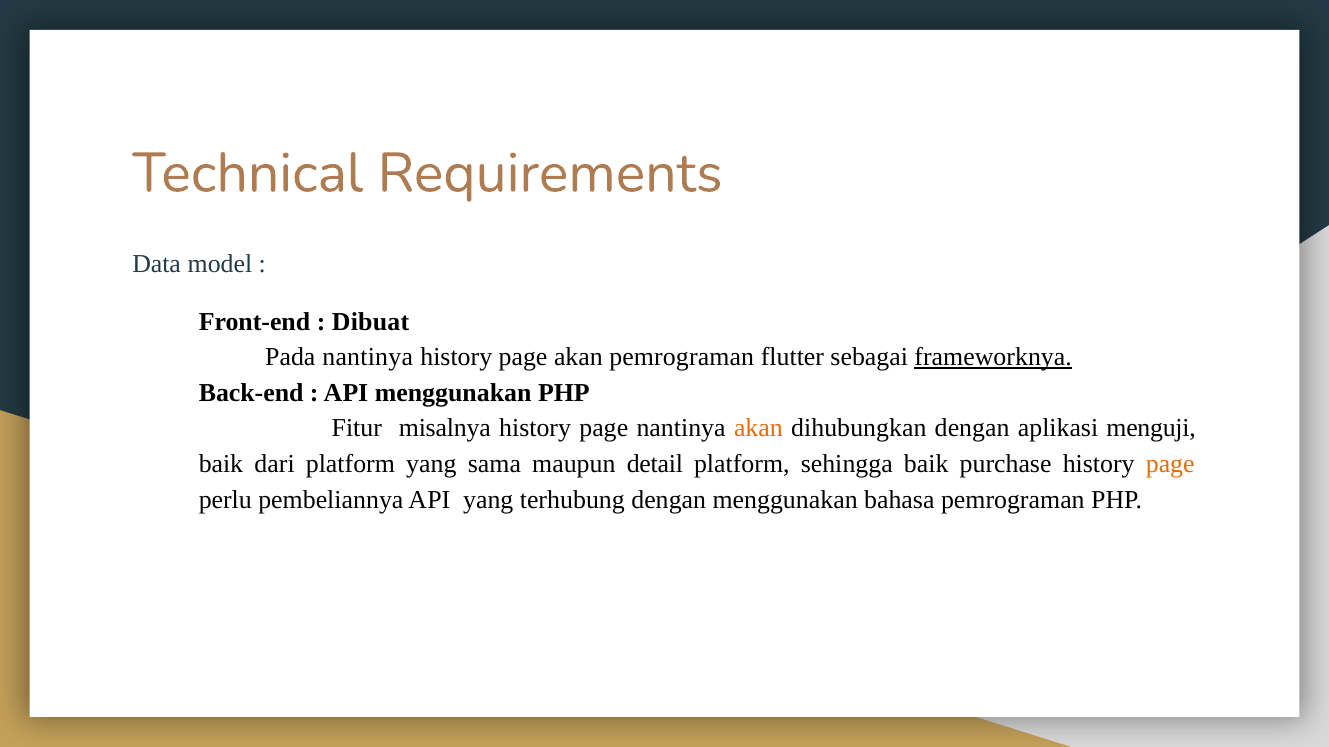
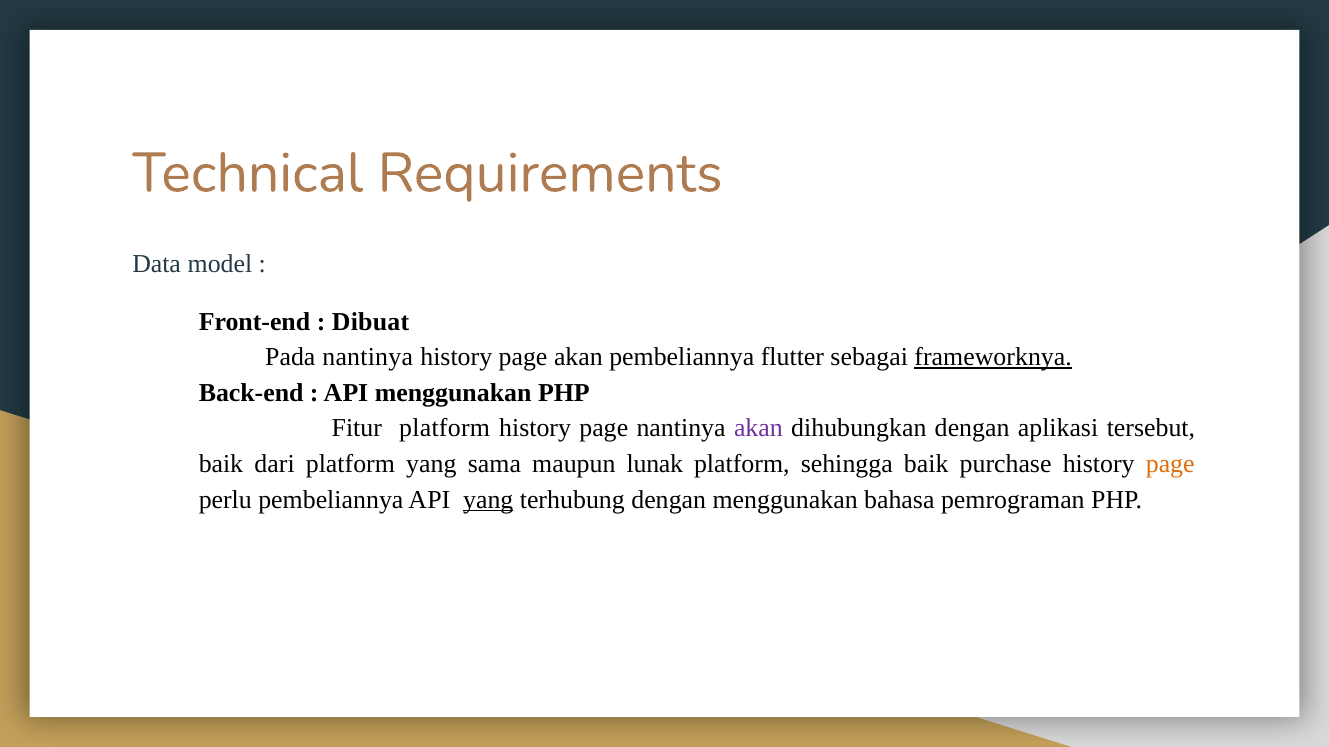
akan pemrograman: pemrograman -> pembeliannya
Fitur misalnya: misalnya -> platform
akan at (758, 429) colour: orange -> purple
menguji: menguji -> tersebut
detail: detail -> lunak
yang at (488, 500) underline: none -> present
